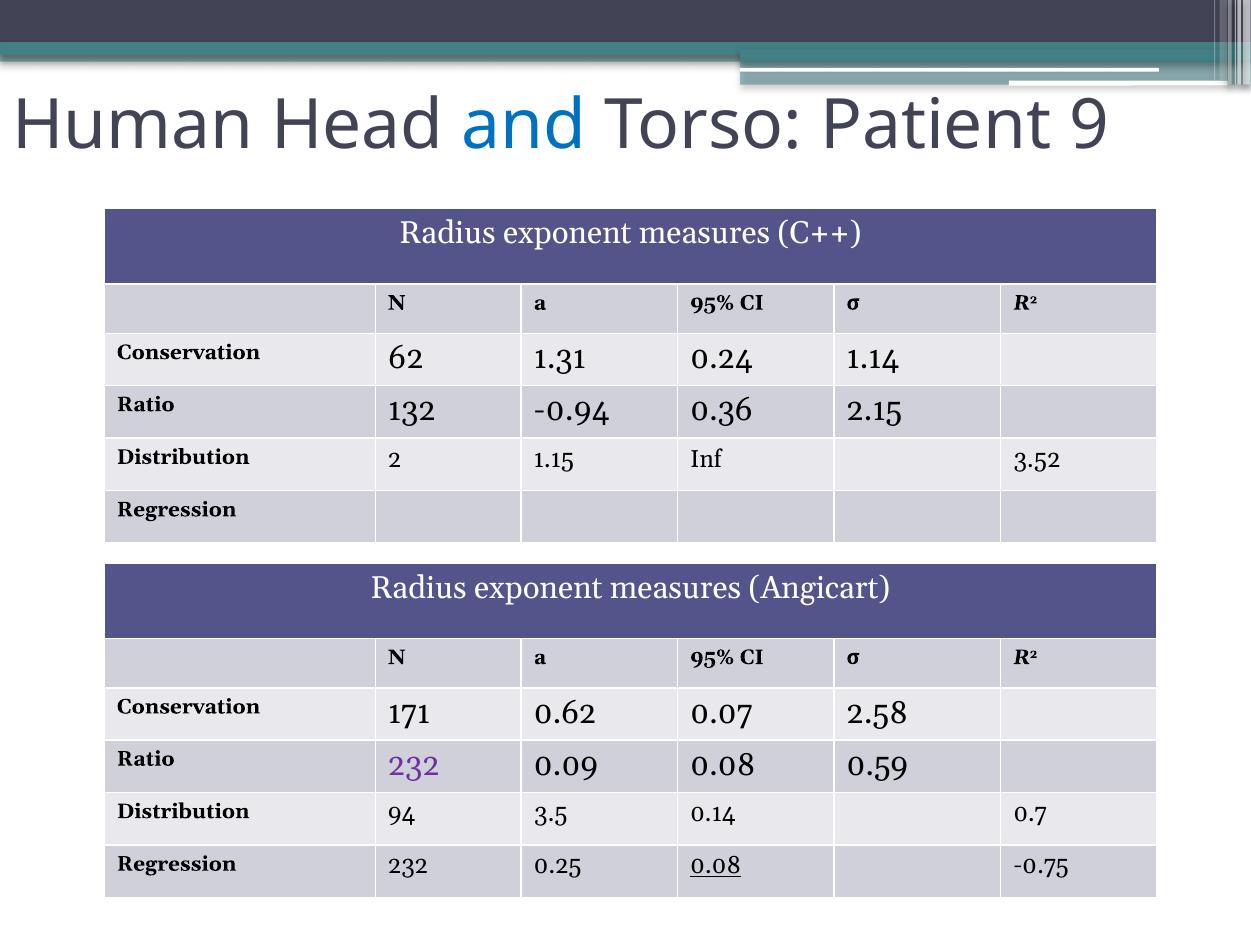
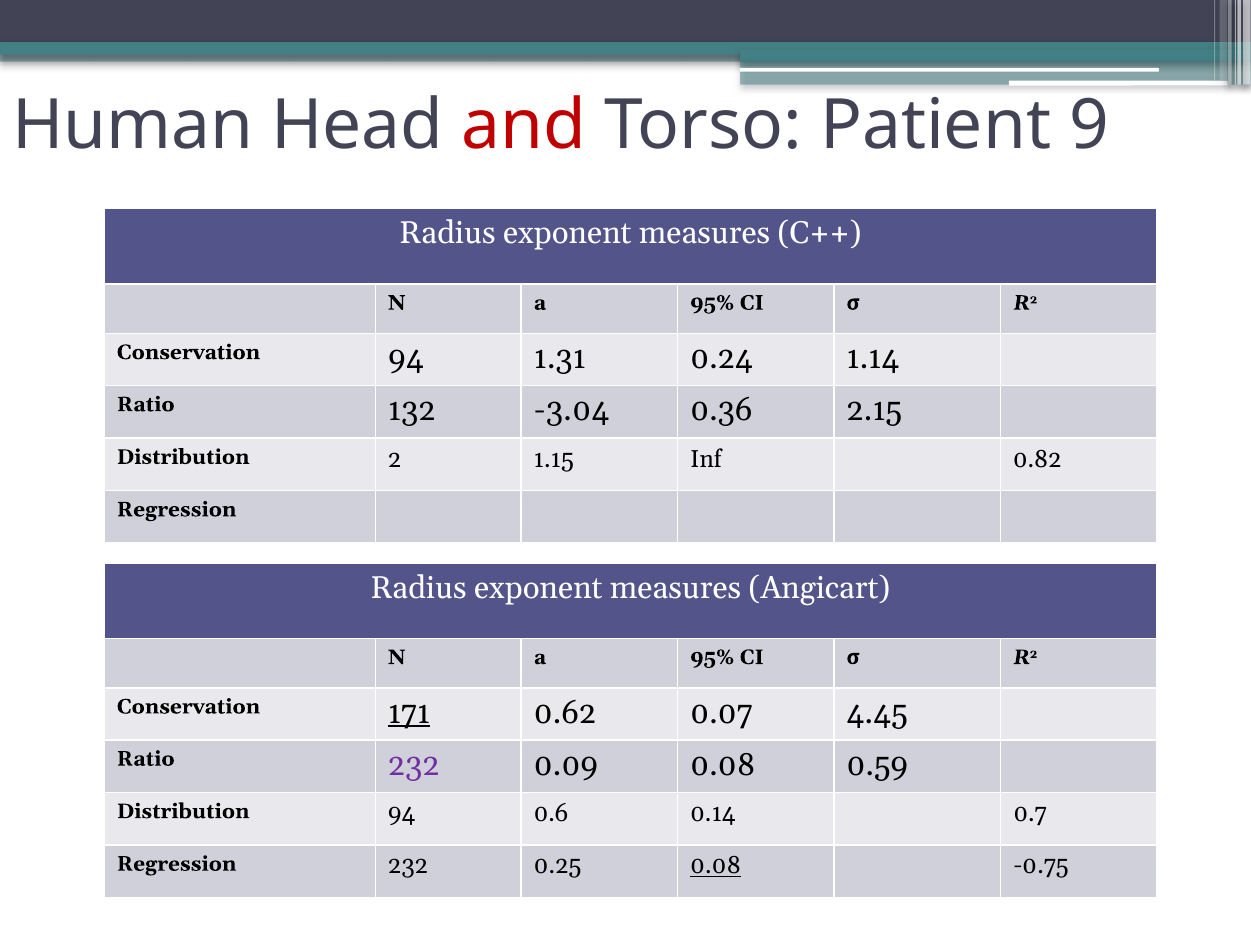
and colour: blue -> red
Conservation 62: 62 -> 94
-0.94: -0.94 -> -3.04
3.52: 3.52 -> 0.82
171 underline: none -> present
2.58: 2.58 -> 4.45
3.5: 3.5 -> 0.6
